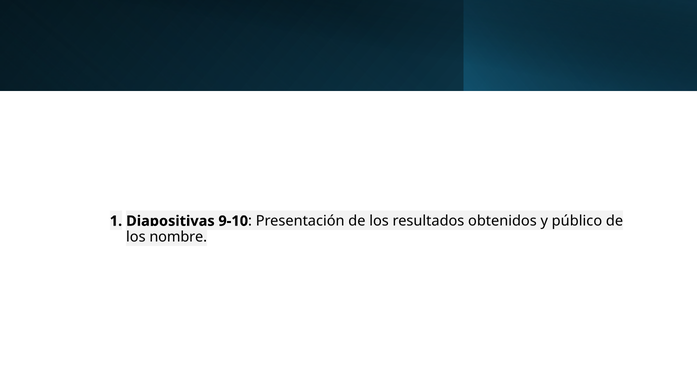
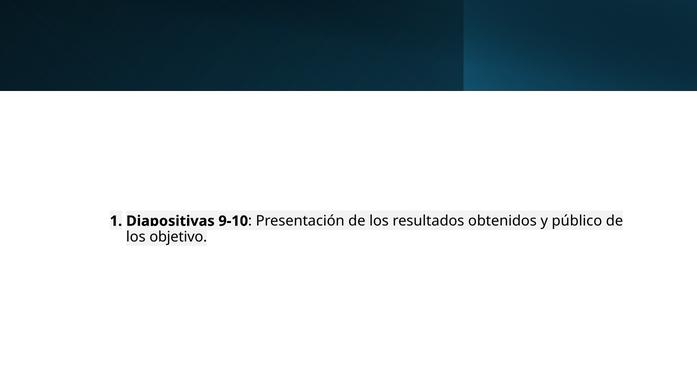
nombre: nombre -> objetivo
